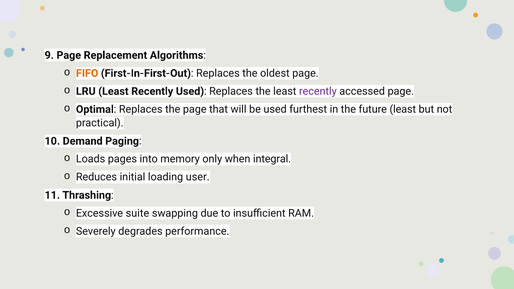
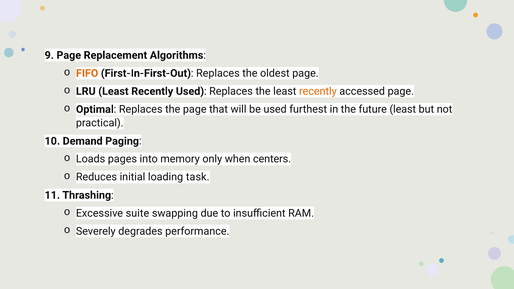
recently at (318, 91) colour: purple -> orange
integral: integral -> centers
user: user -> task
